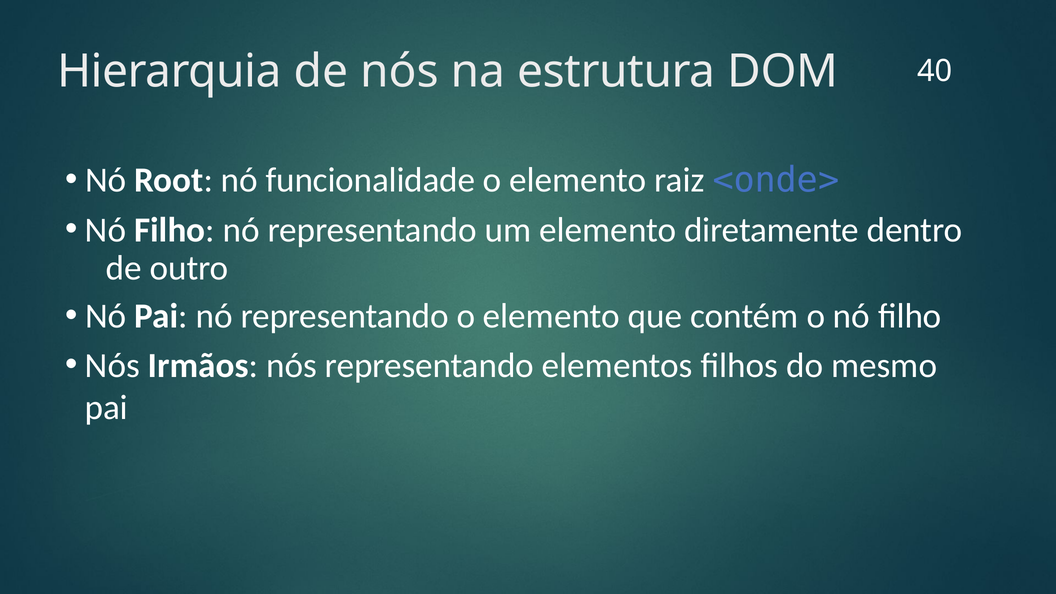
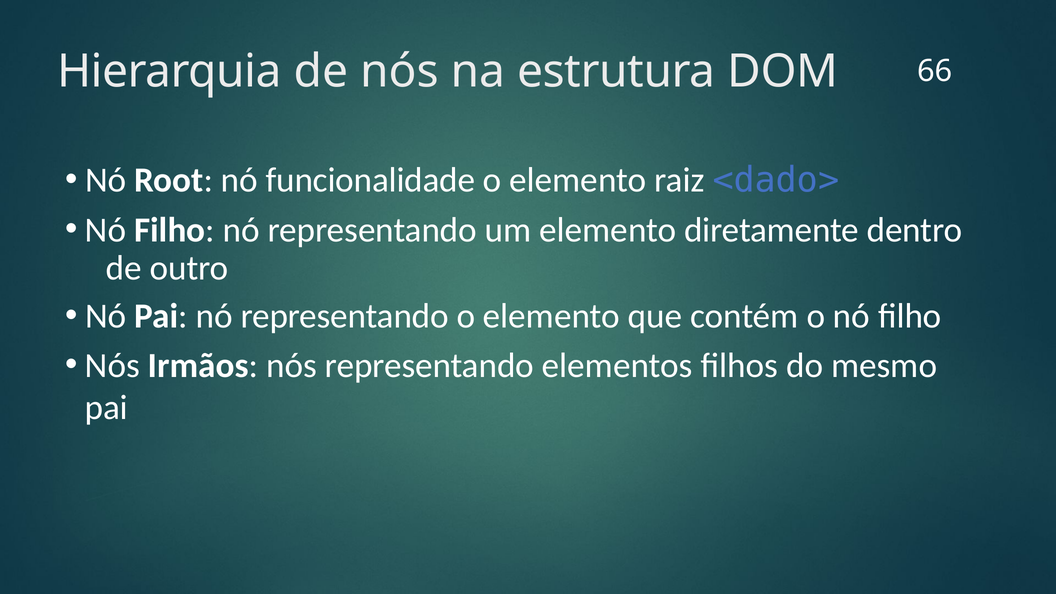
40: 40 -> 66
<onde>: <onde> -> <dado>
